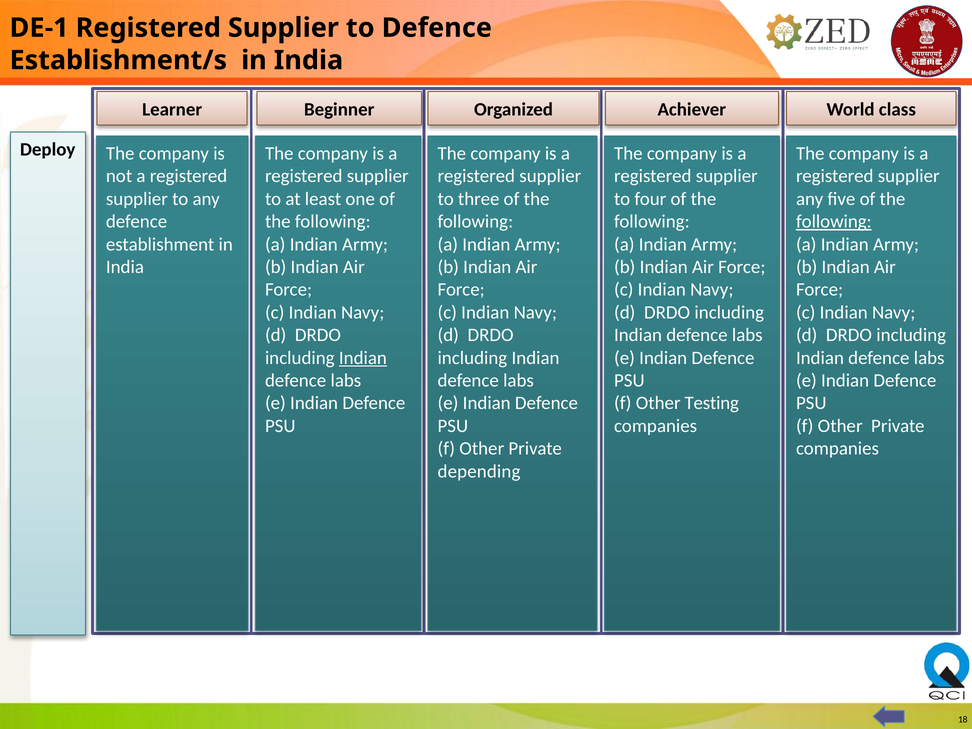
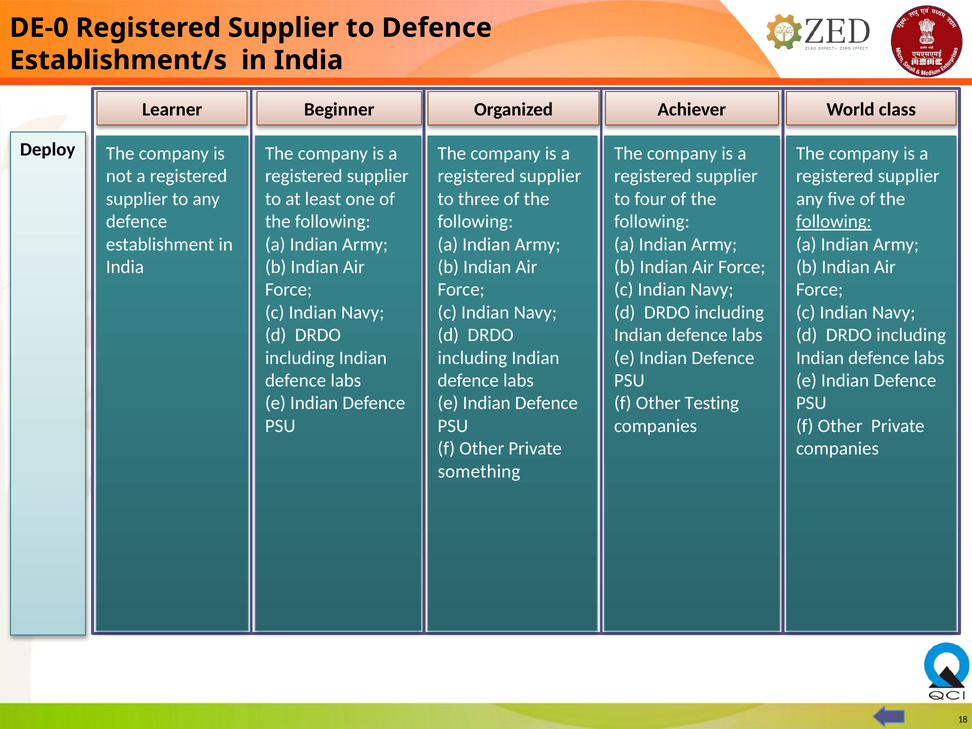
DE-1: DE-1 -> DE-0
Indian at (363, 358) underline: present -> none
depending: depending -> something
